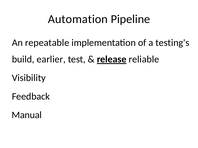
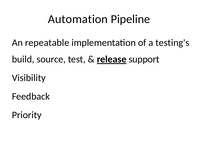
earlier: earlier -> source
reliable: reliable -> support
Manual: Manual -> Priority
